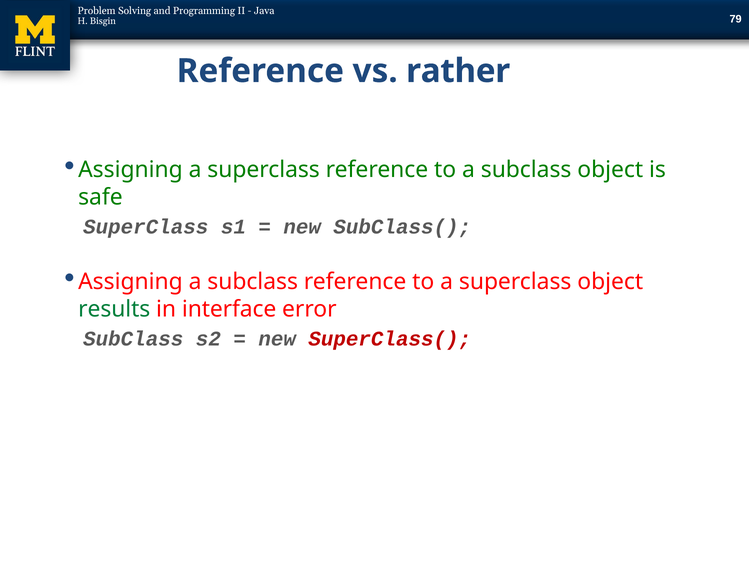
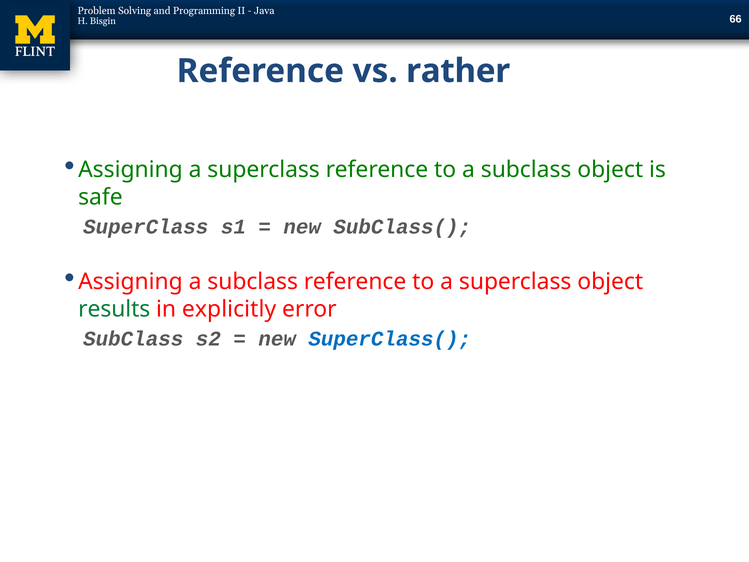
79: 79 -> 66
interface: interface -> explicitly
SuperClass( colour: red -> blue
